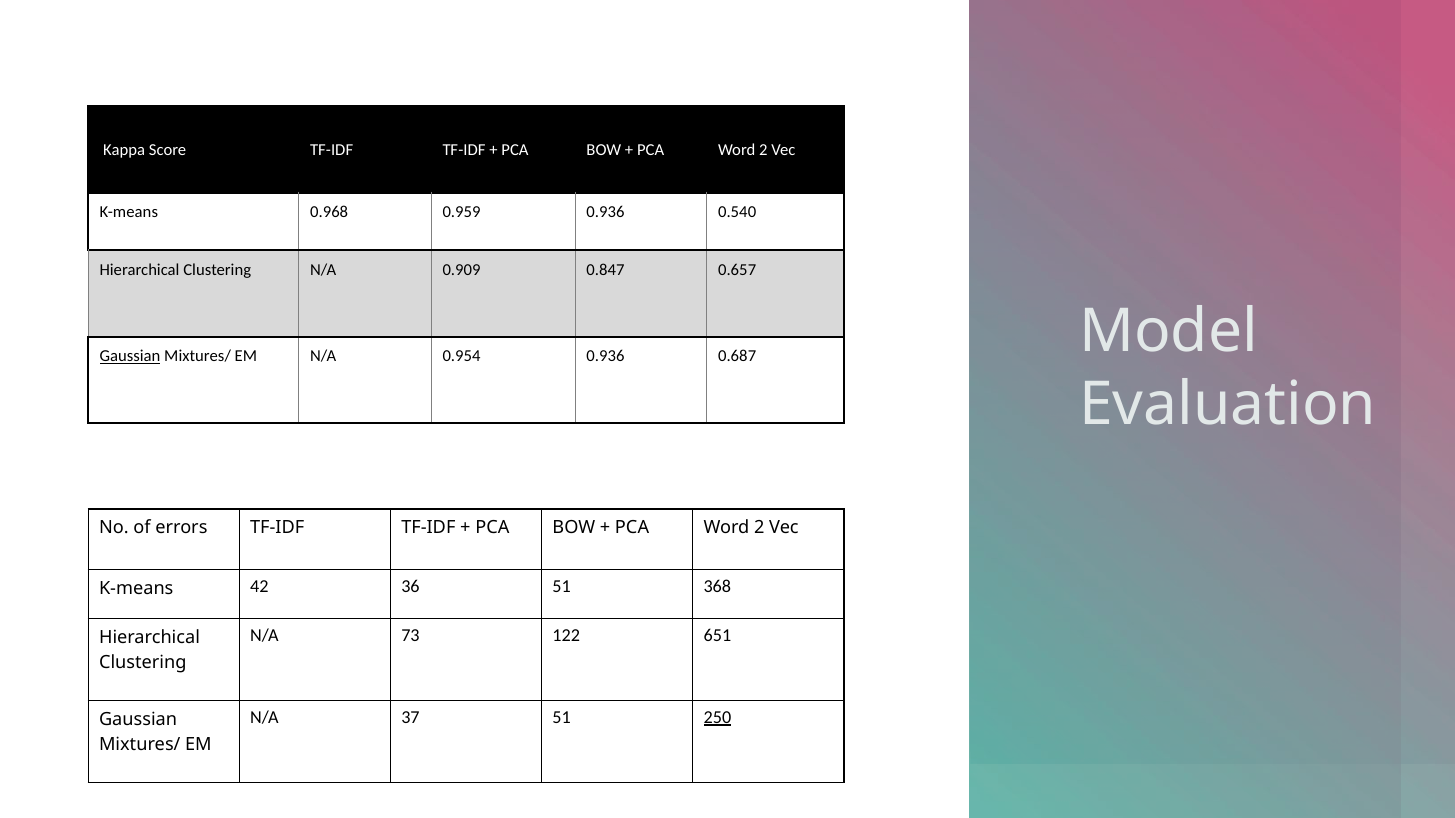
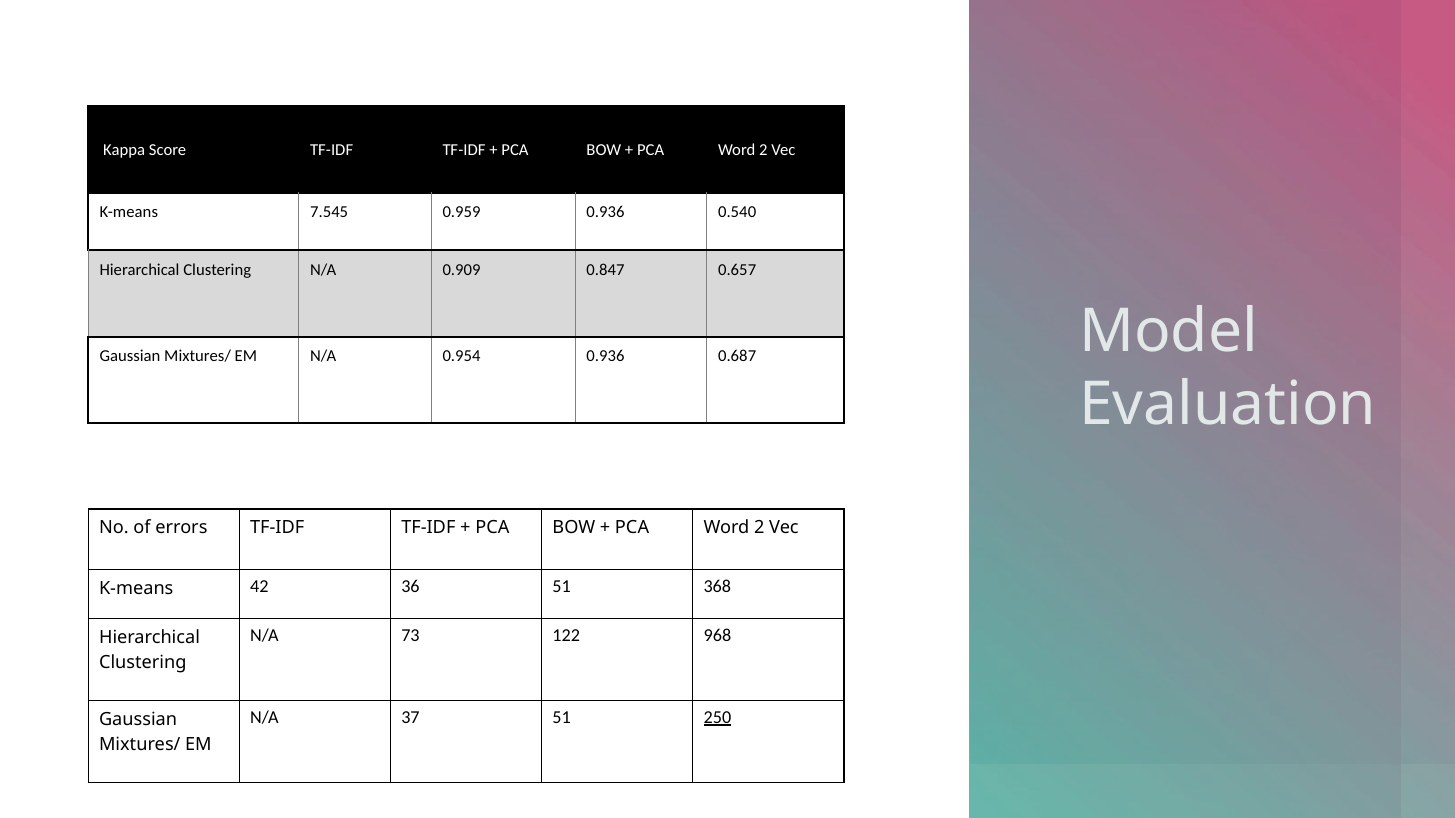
0.968: 0.968 -> 7.545
Gaussian at (130, 356) underline: present -> none
651: 651 -> 968
